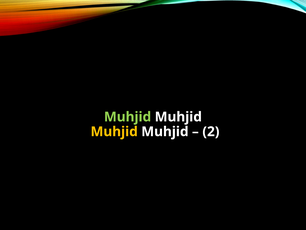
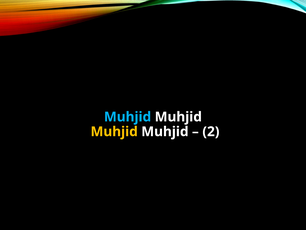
Muhjid at (128, 117) colour: light green -> light blue
